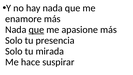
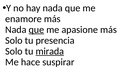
mirada underline: none -> present
